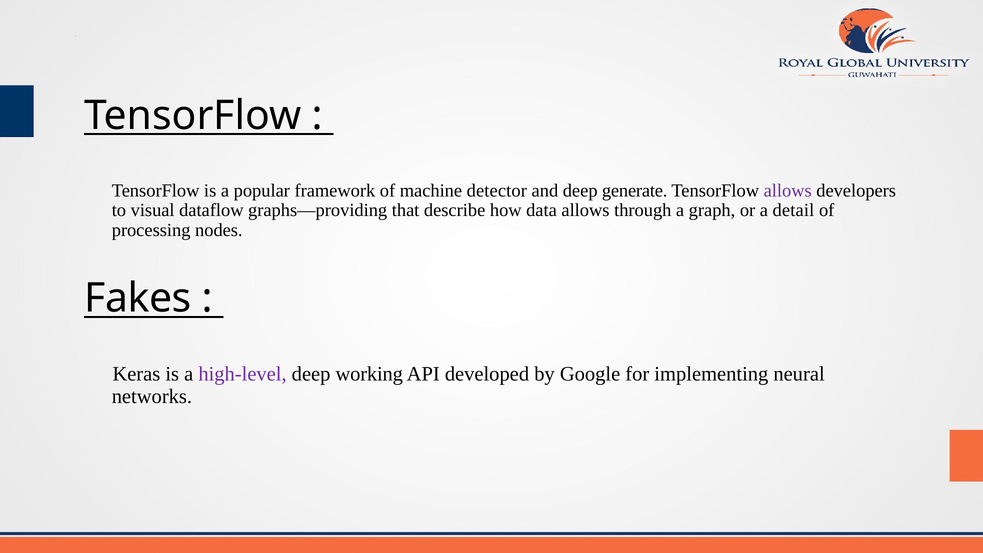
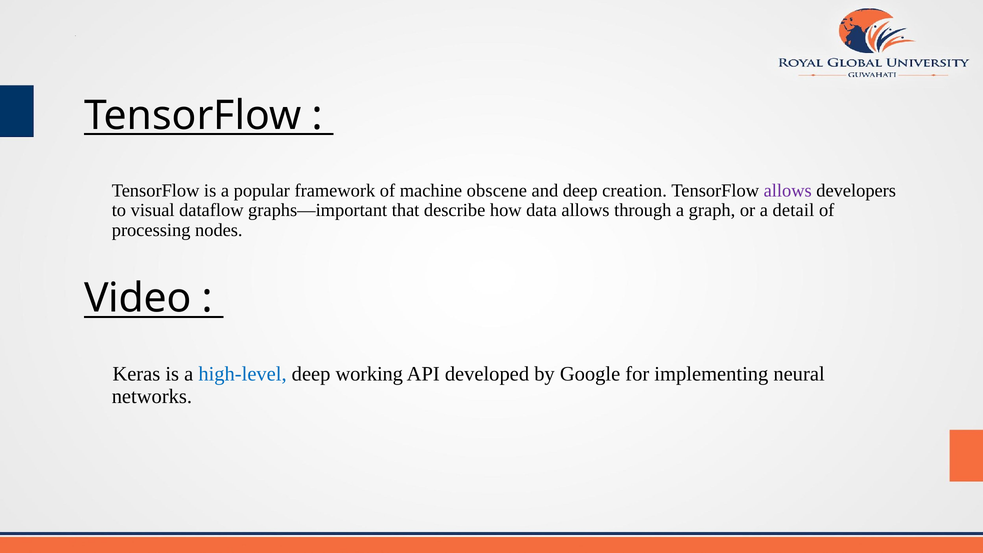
detector: detector -> obscene
generate: generate -> creation
graphs—providing: graphs—providing -> graphs—important
Fakes: Fakes -> Video
high-level colour: purple -> blue
